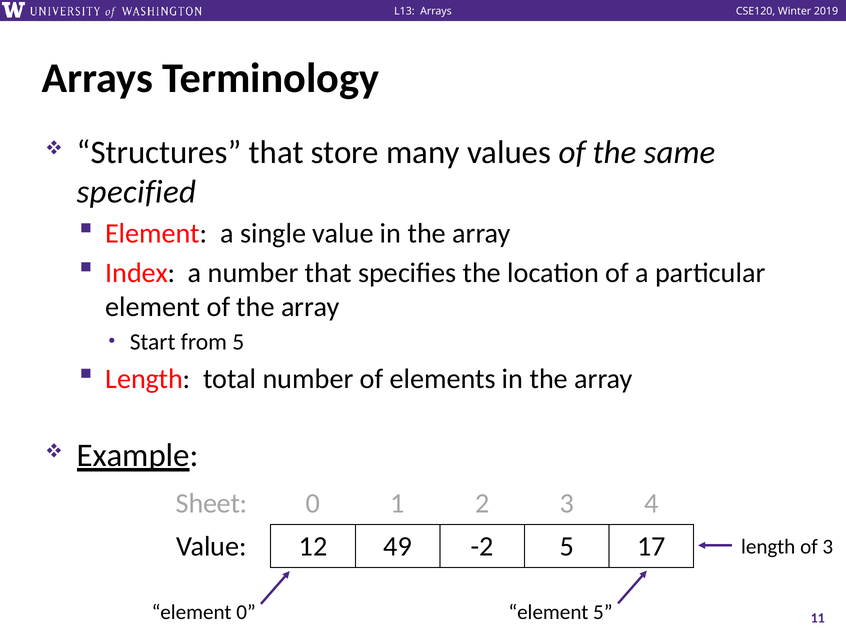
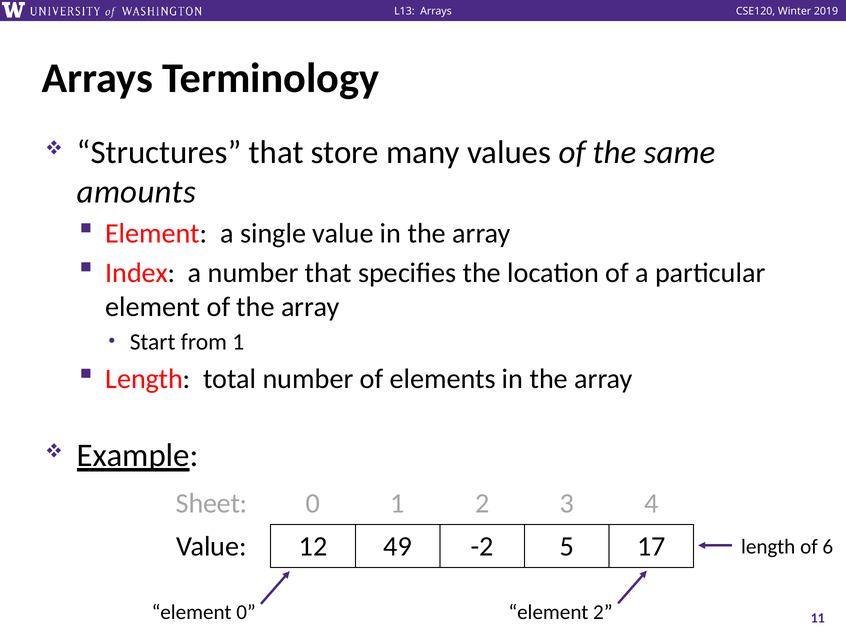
specified: specified -> amounts
from 5: 5 -> 1
of 3: 3 -> 6
element 5: 5 -> 2
